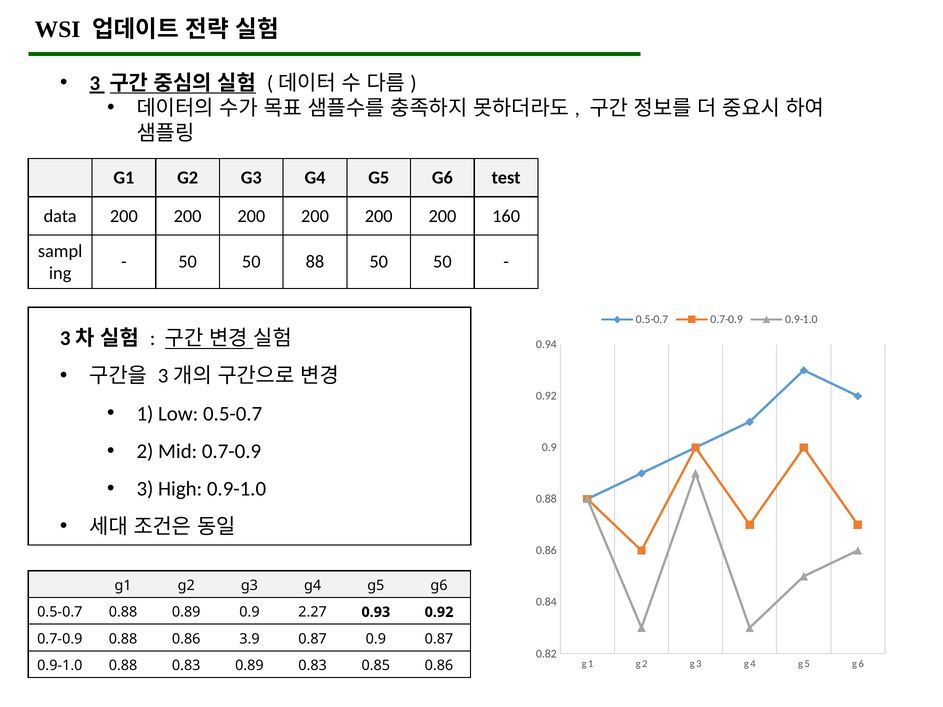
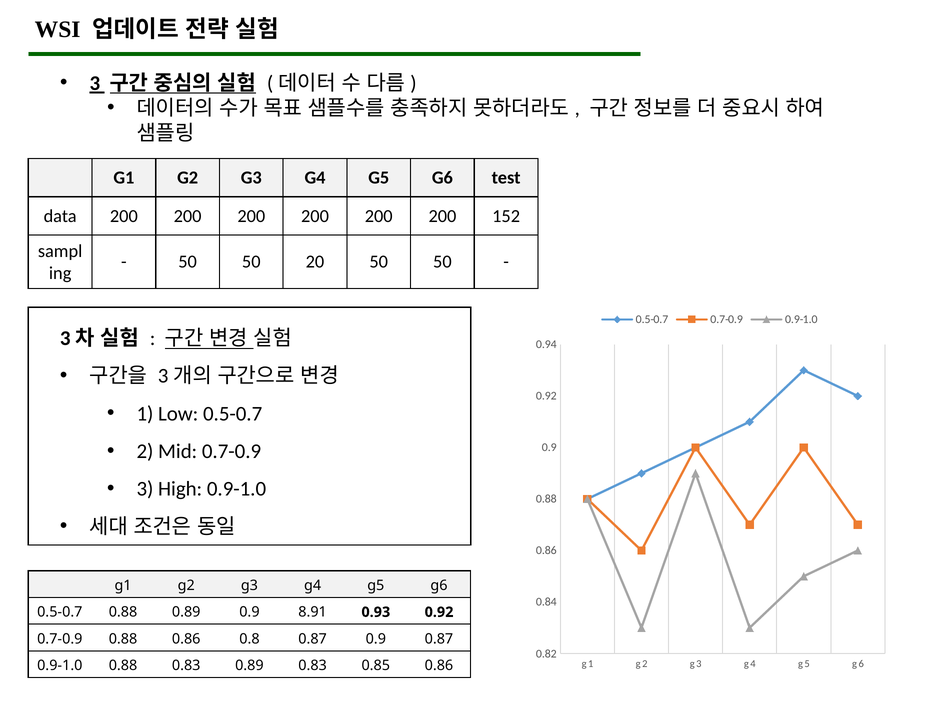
160: 160 -> 152
88: 88 -> 20
2.27: 2.27 -> 8.91
3.9: 3.9 -> 0.8
